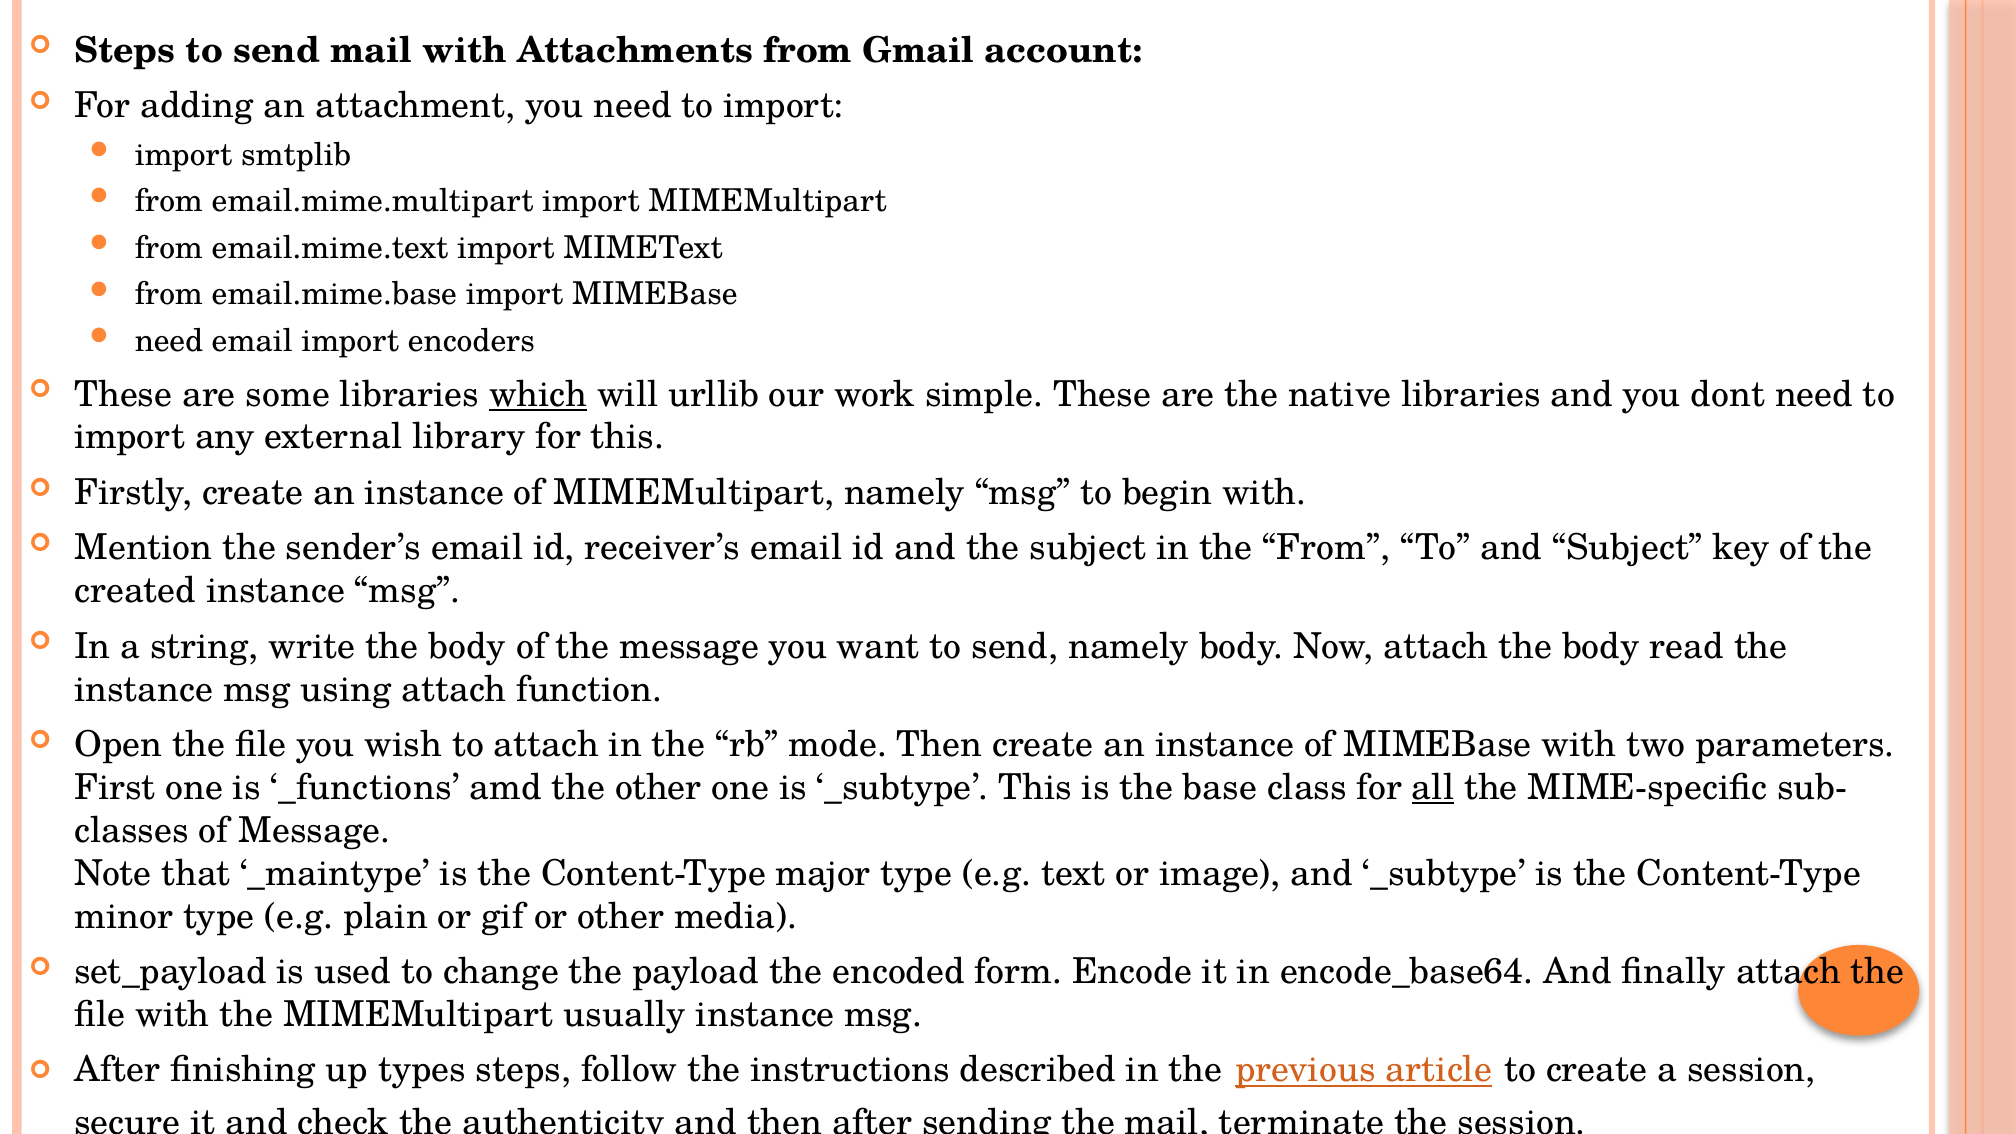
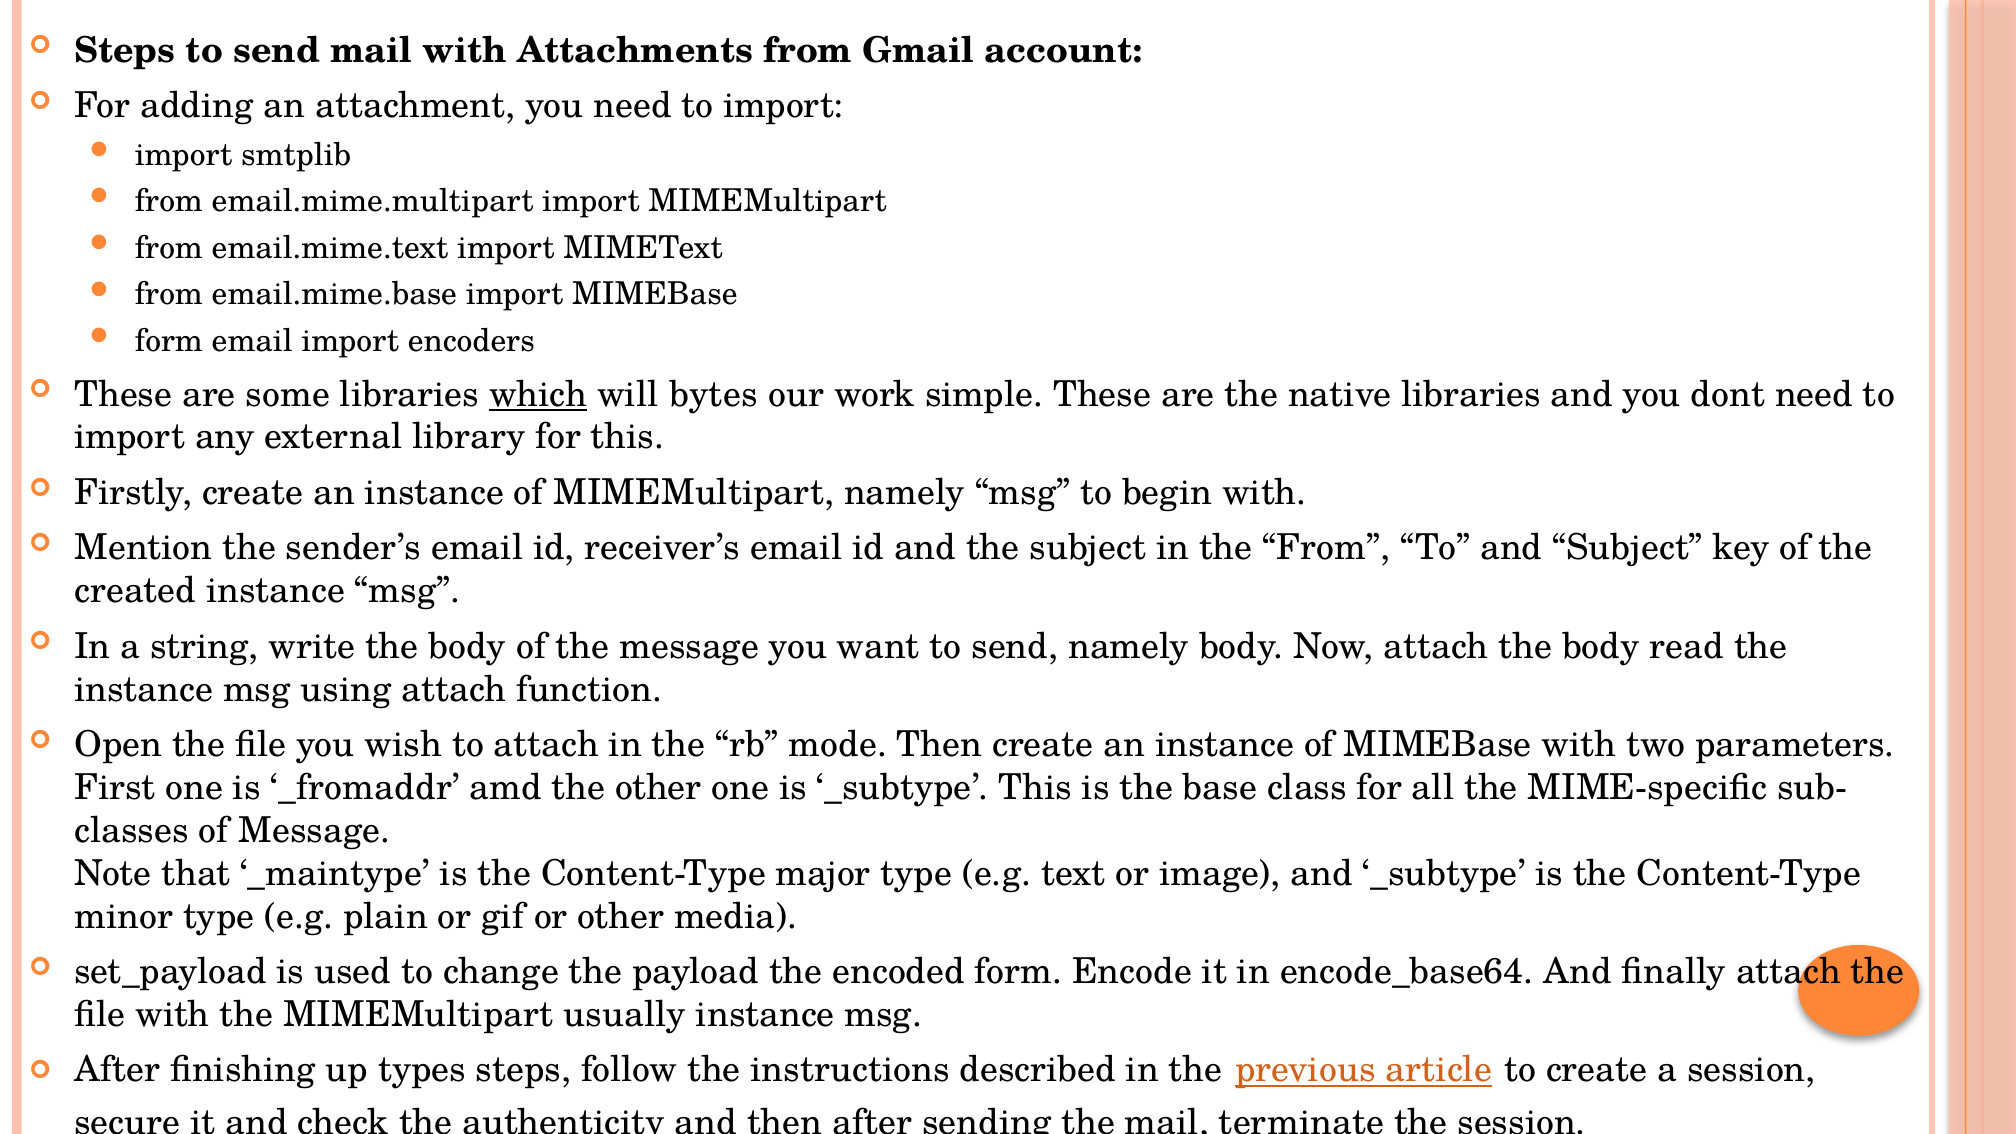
need at (169, 341): need -> form
urllib: urllib -> bytes
_functions: _functions -> _fromaddr
all underline: present -> none
